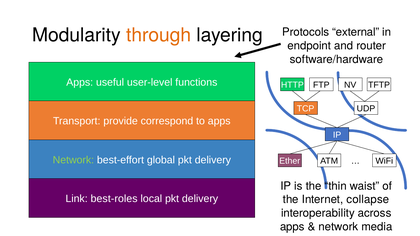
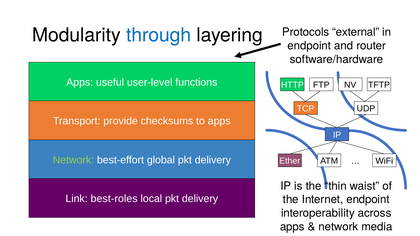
through colour: orange -> blue
correspond: correspond -> checksums
Internet collapse: collapse -> endpoint
